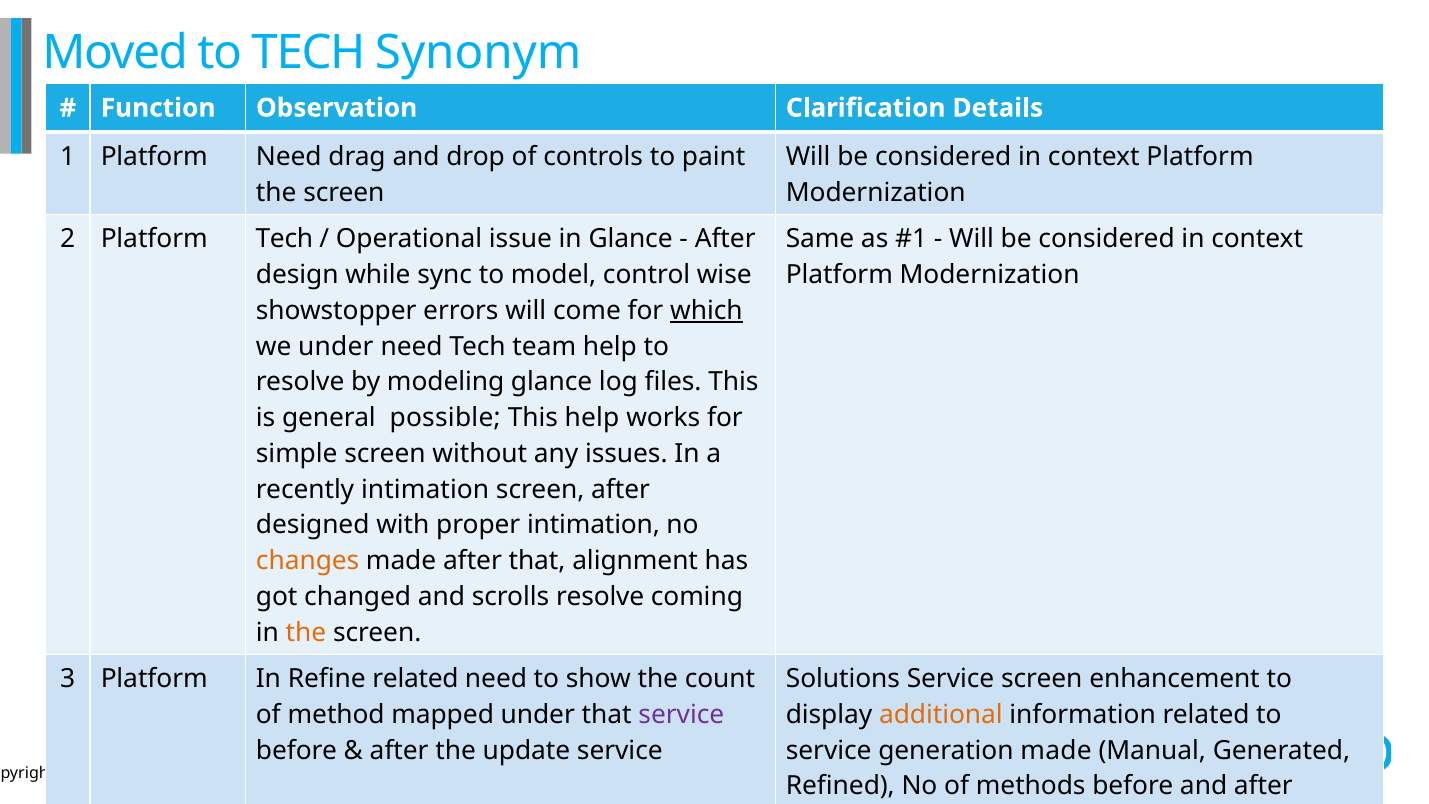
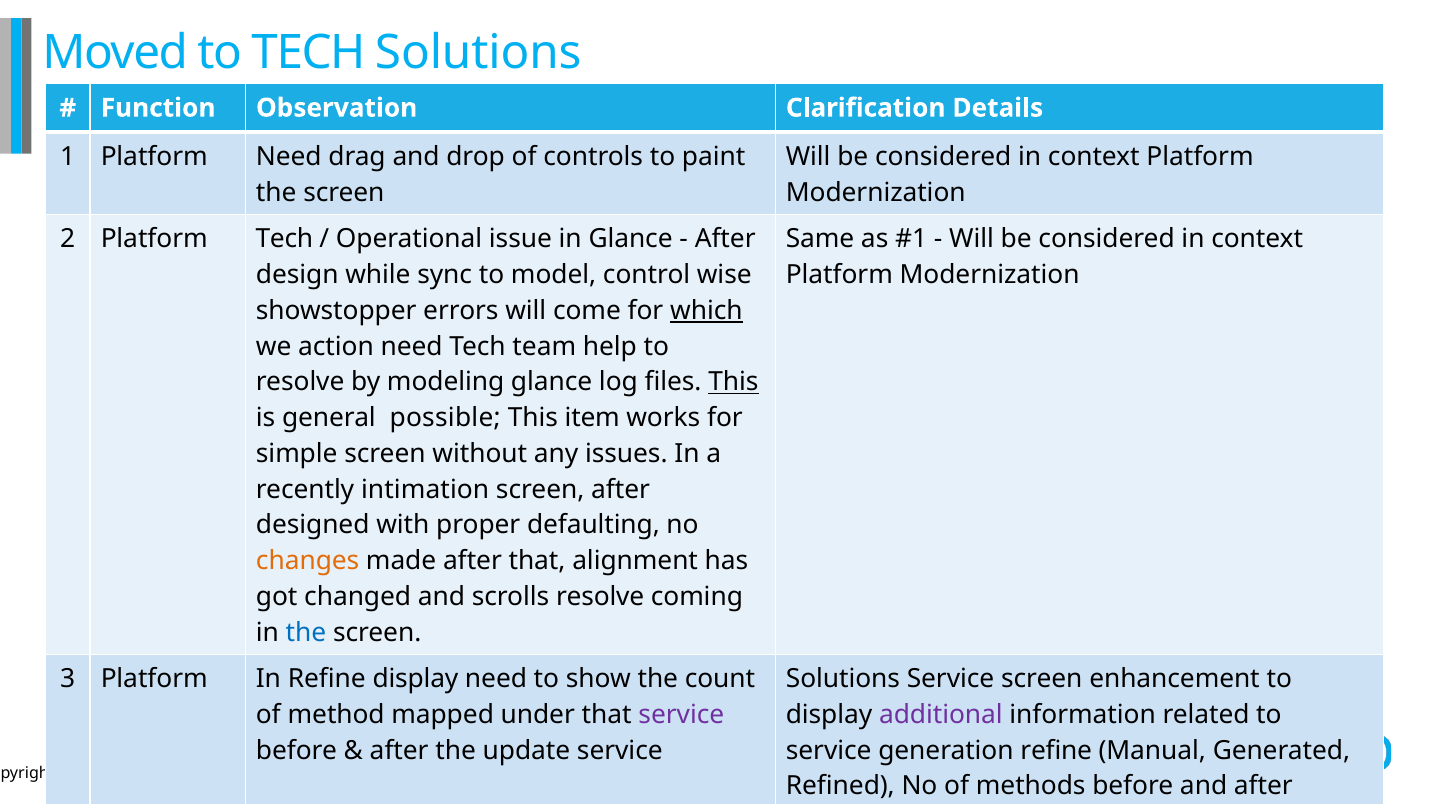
TECH Synonym: Synonym -> Solutions
we under: under -> action
This at (733, 382) underline: none -> present
This help: help -> item
proper intimation: intimation -> defaulting
the at (306, 632) colour: orange -> blue
Refine related: related -> display
additional colour: orange -> purple
generation made: made -> refine
